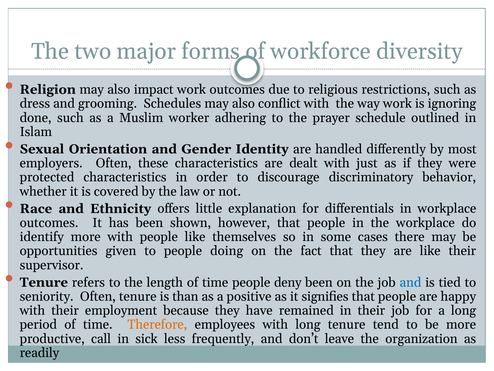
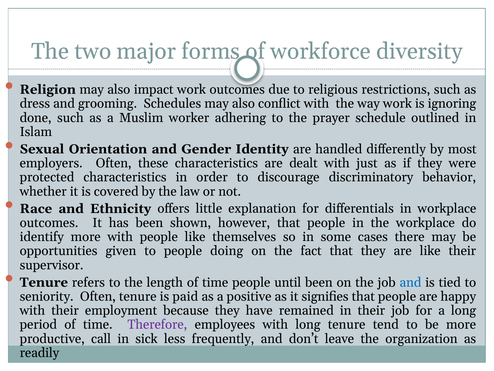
deny: deny -> until
than: than -> paid
Therefore colour: orange -> purple
